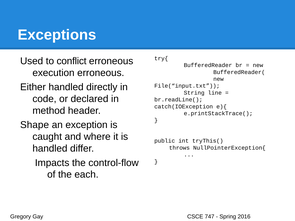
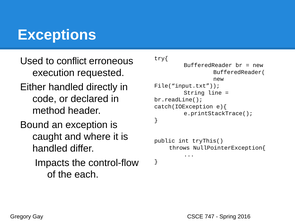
execution erroneous: erroneous -> requested
Shape: Shape -> Bound
